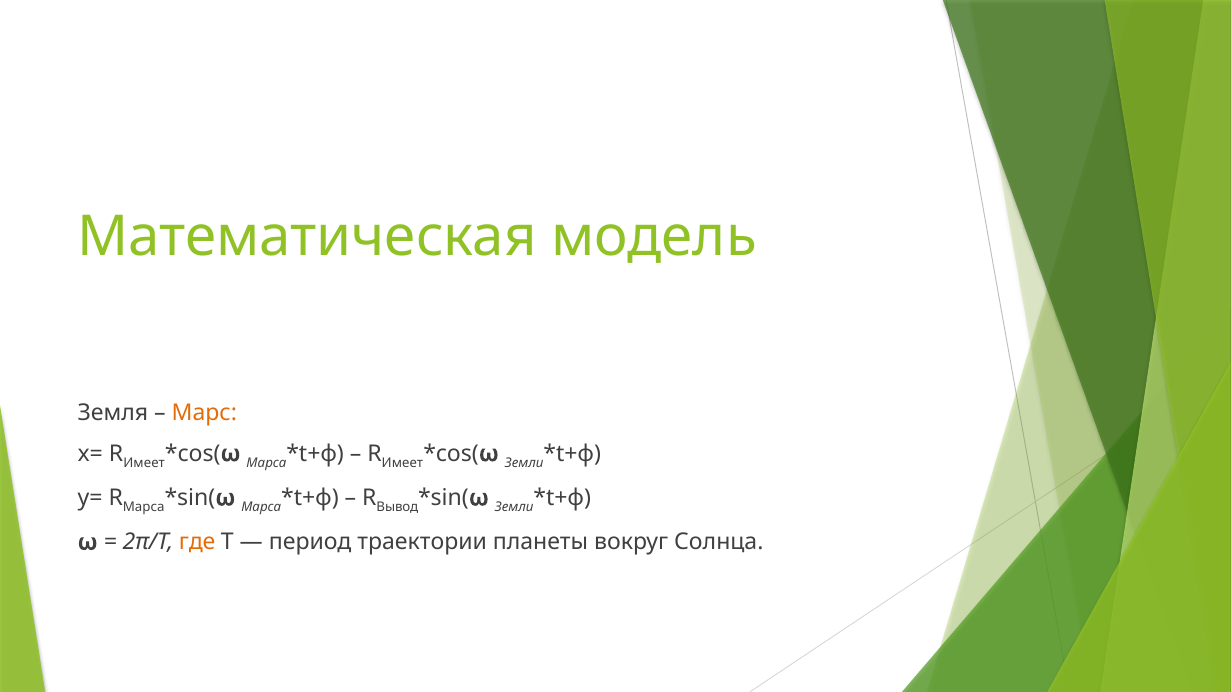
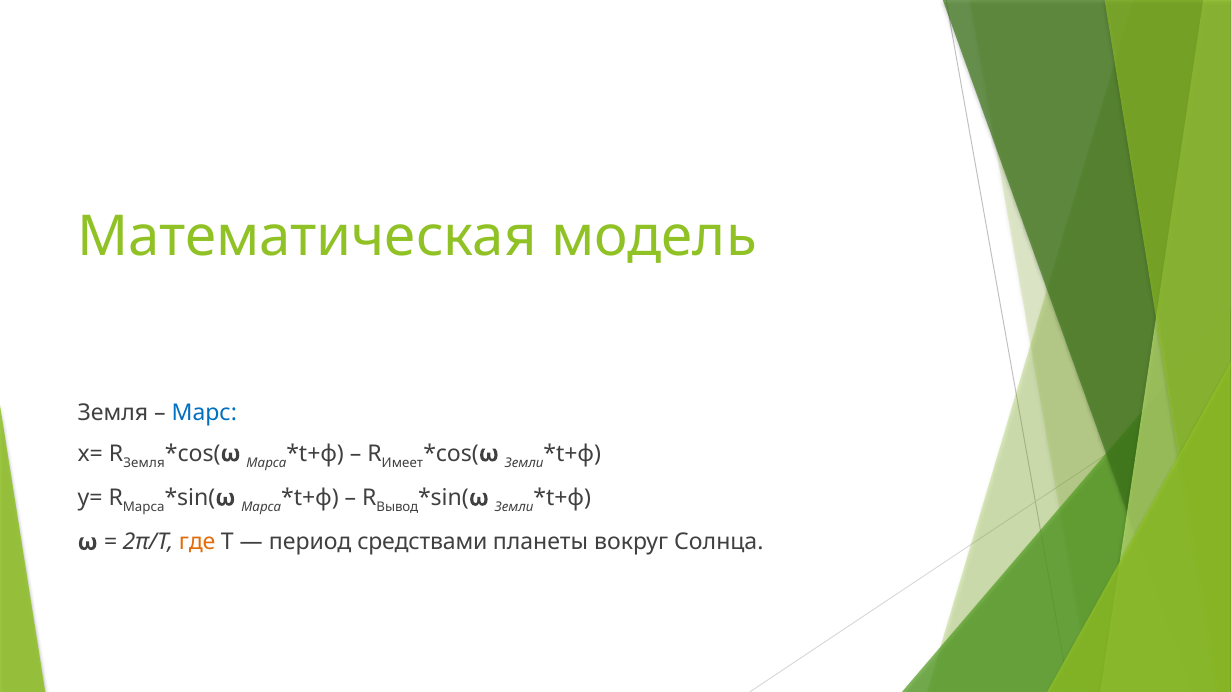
Марс colour: orange -> blue
Имеет at (144, 463): Имеет -> Земля
траектории: траектории -> средствами
